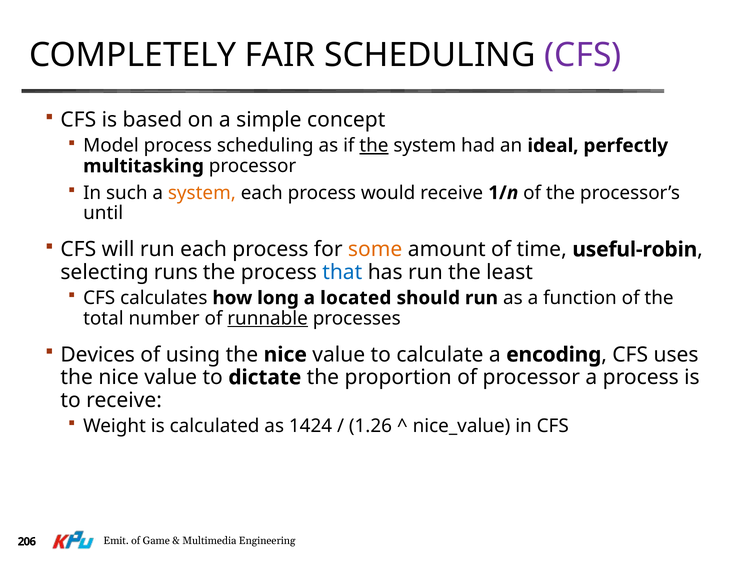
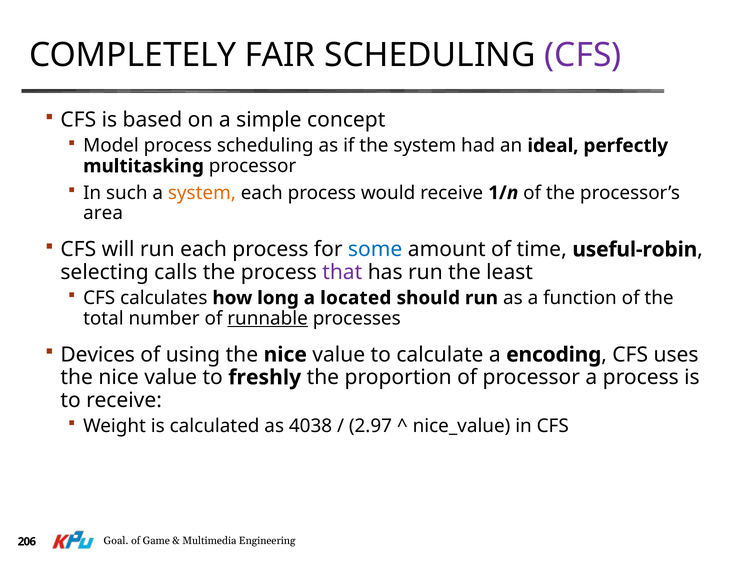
the at (374, 146) underline: present -> none
until: until -> area
some colour: orange -> blue
runs: runs -> calls
that colour: blue -> purple
dictate: dictate -> freshly
1424: 1424 -> 4038
1.26: 1.26 -> 2.97
Emit: Emit -> Goal
